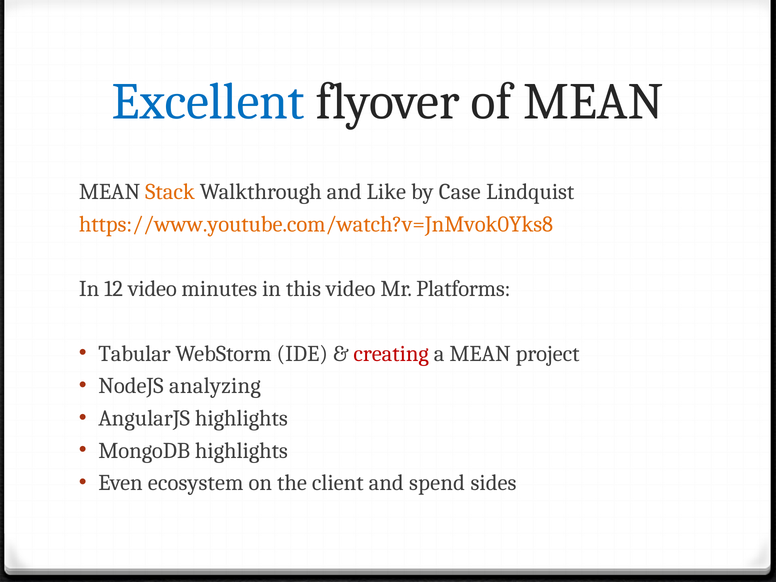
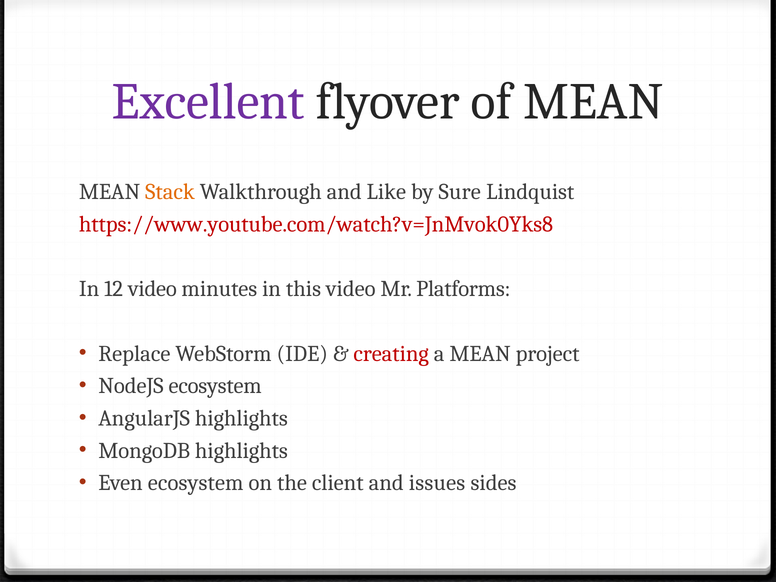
Excellent colour: blue -> purple
Case: Case -> Sure
https://www.youtube.com/watch?v=JnMvok0Yks8 colour: orange -> red
Tabular: Tabular -> Replace
NodeJS analyzing: analyzing -> ecosystem
spend: spend -> issues
